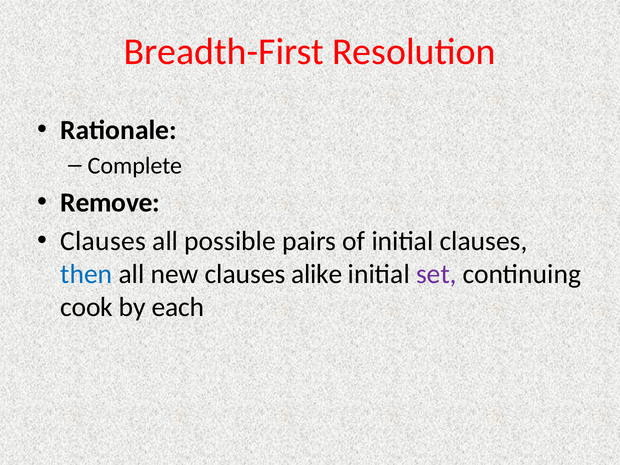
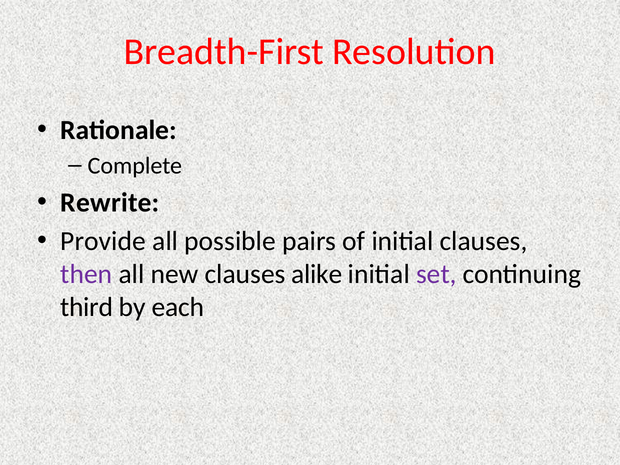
Remove: Remove -> Rewrite
Clauses at (103, 241): Clauses -> Provide
then colour: blue -> purple
cook: cook -> third
